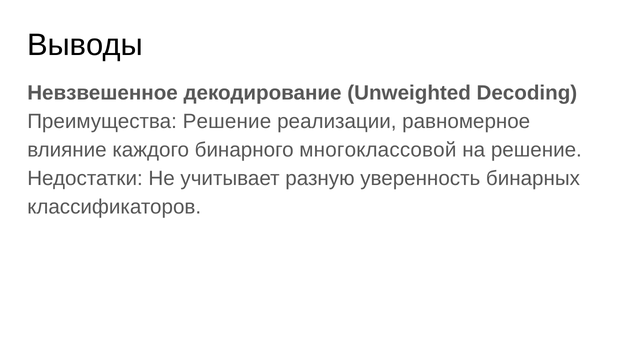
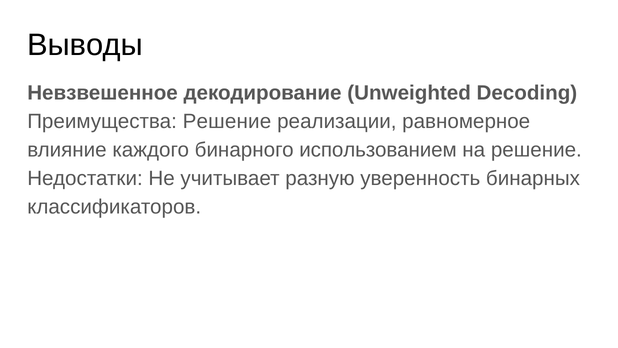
многоклассовой: многоклассовой -> использованием
